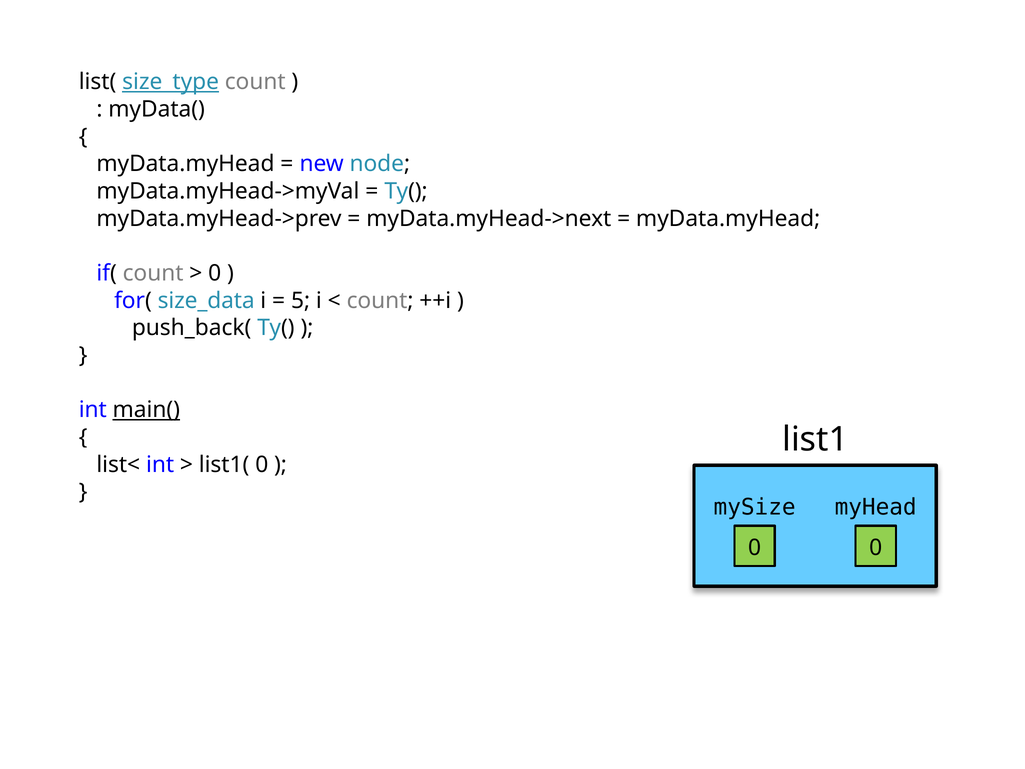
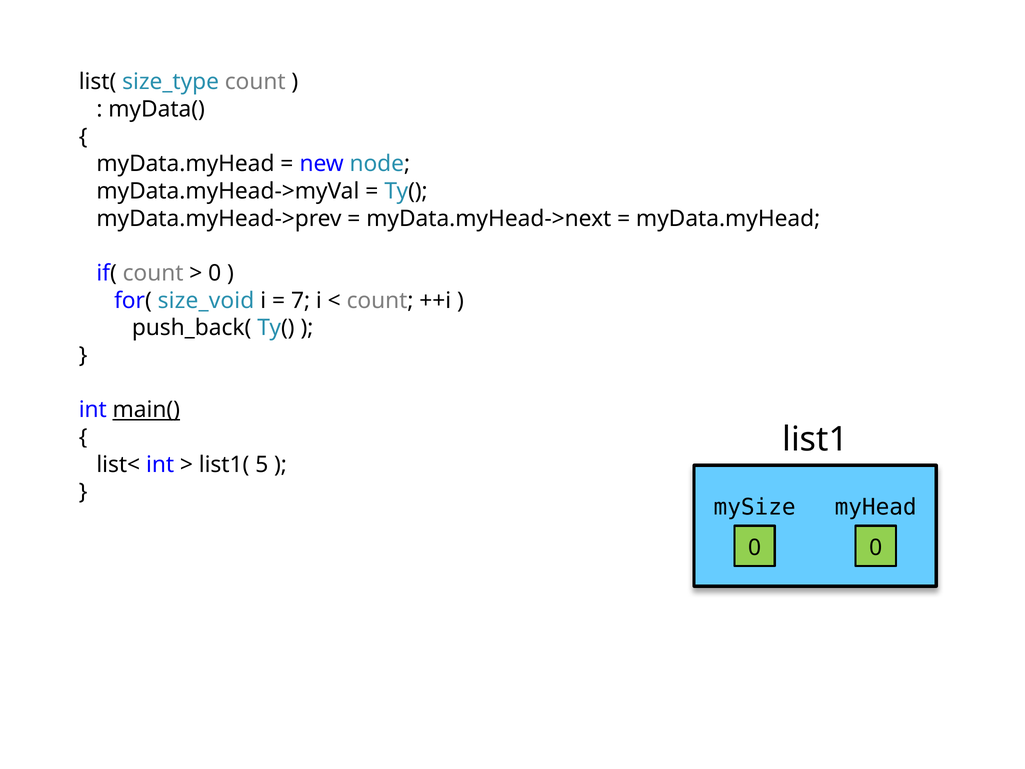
size_type underline: present -> none
size_data: size_data -> size_void
5: 5 -> 7
list1( 0: 0 -> 5
